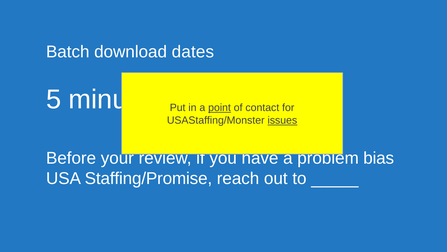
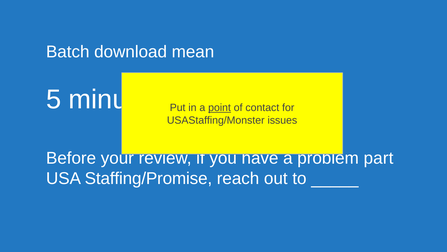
dates: dates -> mean
issues underline: present -> none
bias: bias -> part
